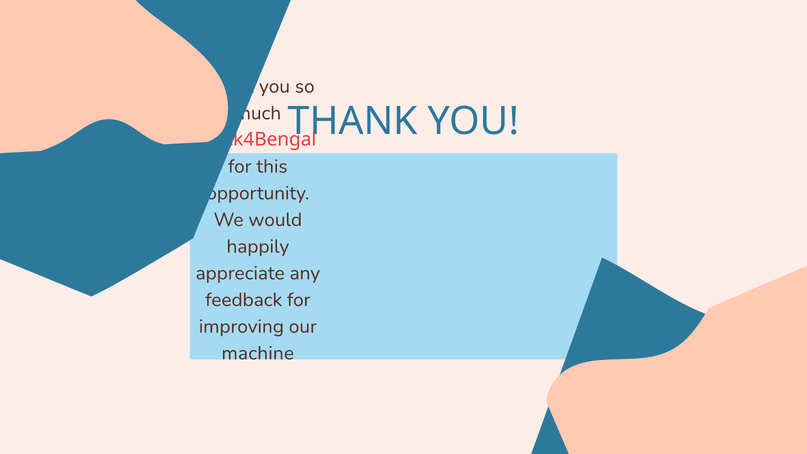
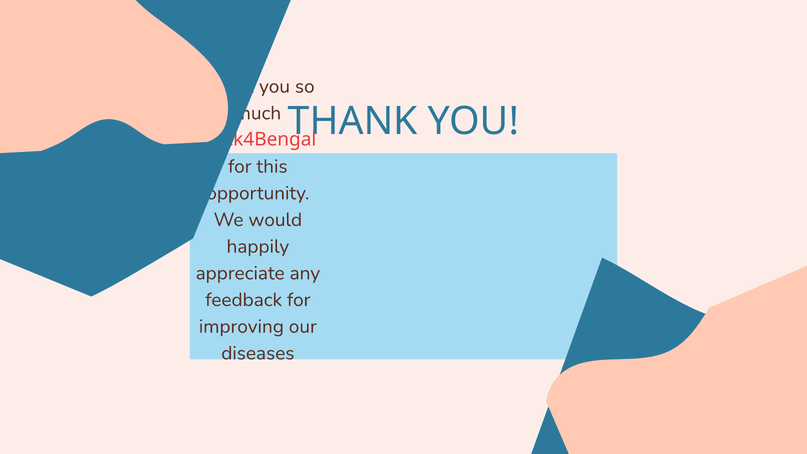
machine: machine -> diseases
